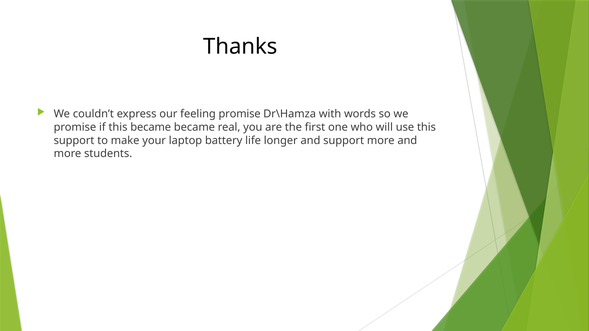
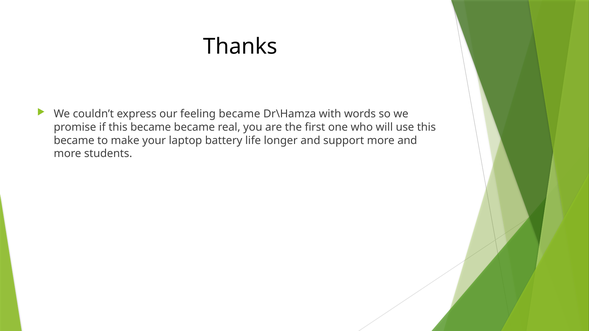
feeling promise: promise -> became
support at (74, 140): support -> became
